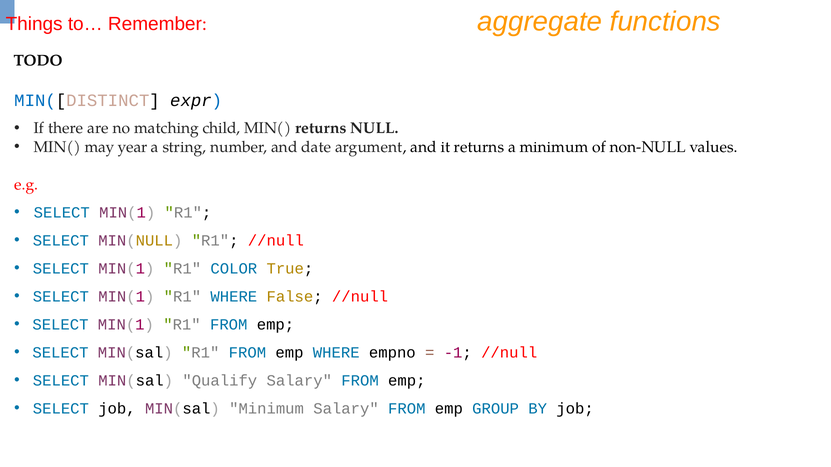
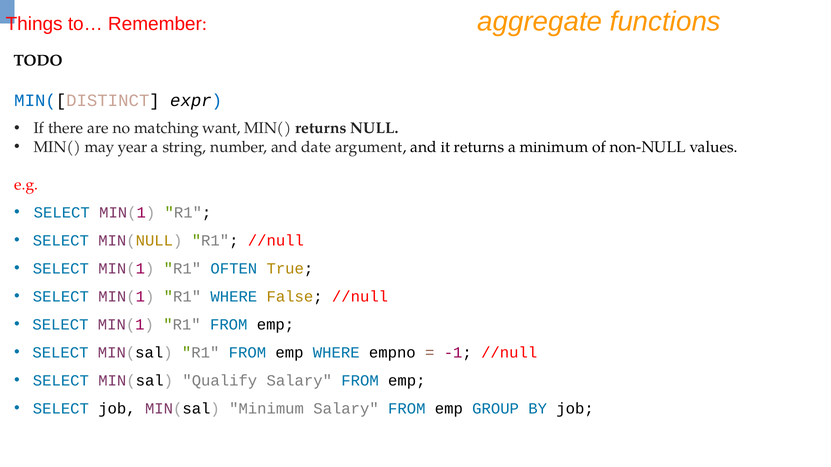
child: child -> want
COLOR: COLOR -> OFTEN
